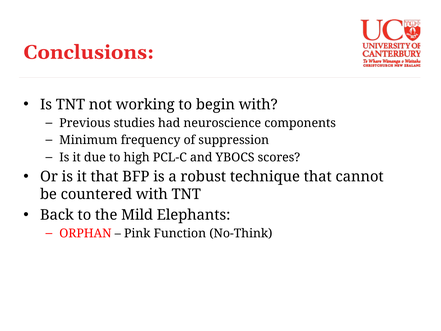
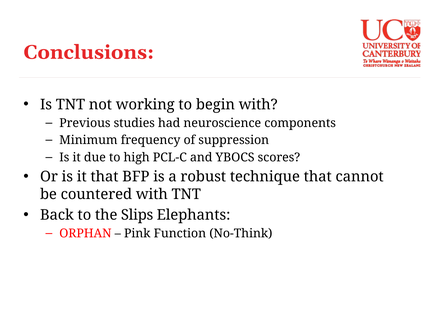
Mild: Mild -> Slips
